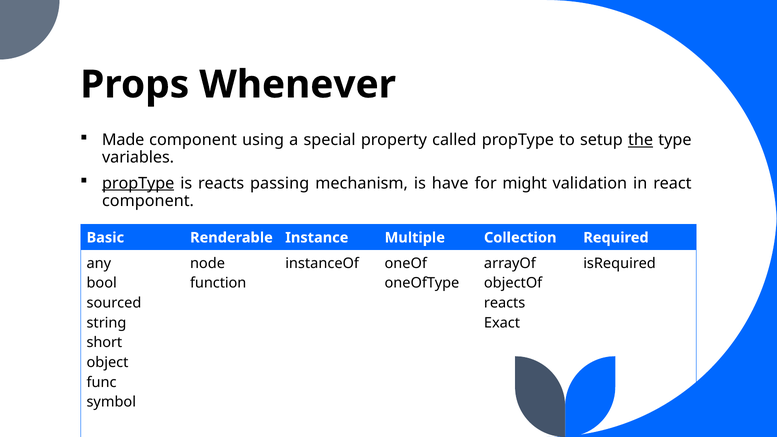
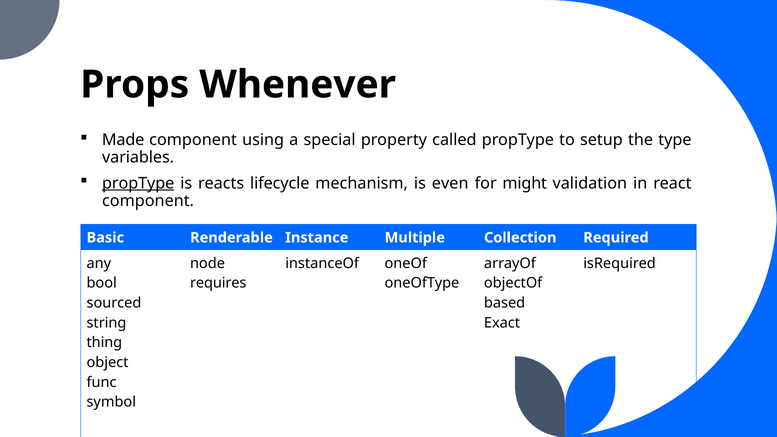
the underline: present -> none
passing: passing -> lifecycle
have: have -> even
function: function -> requires
reacts at (505, 303): reacts -> based
short: short -> thing
